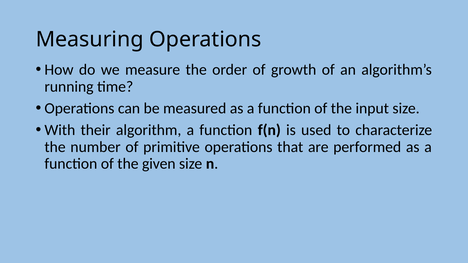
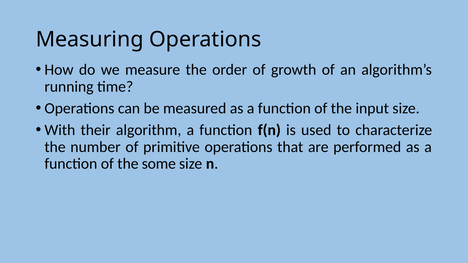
given: given -> some
